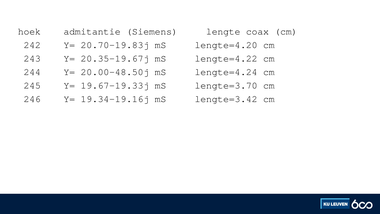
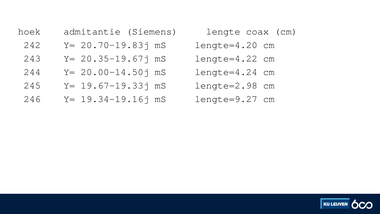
20.00-48.50j: 20.00-48.50j -> 20.00-14.50j
lengte=3.70: lengte=3.70 -> lengte=2.98
lengte=3.42: lengte=3.42 -> lengte=9.27
